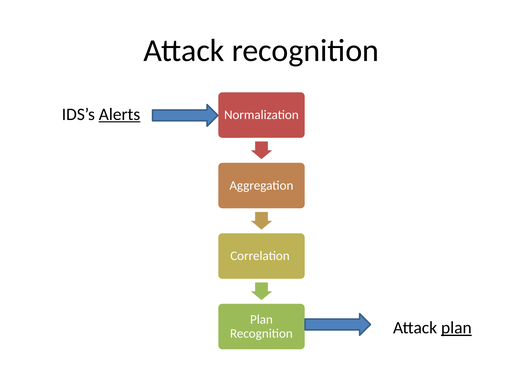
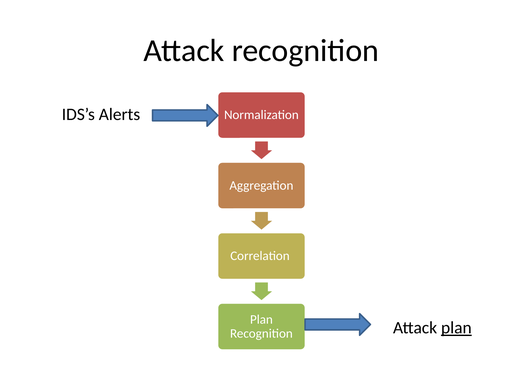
Alerts underline: present -> none
